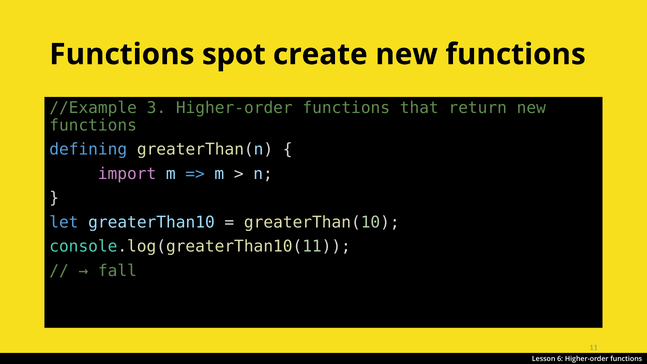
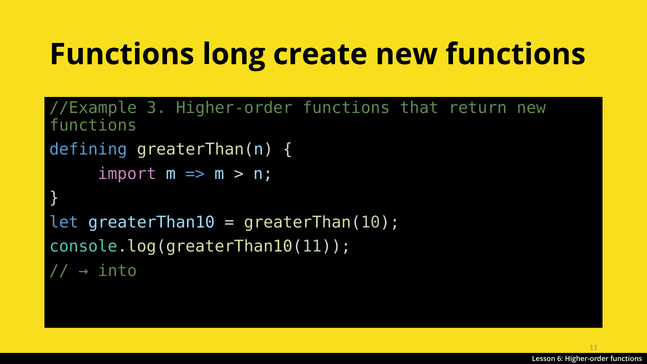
spot: spot -> long
fall: fall -> into
